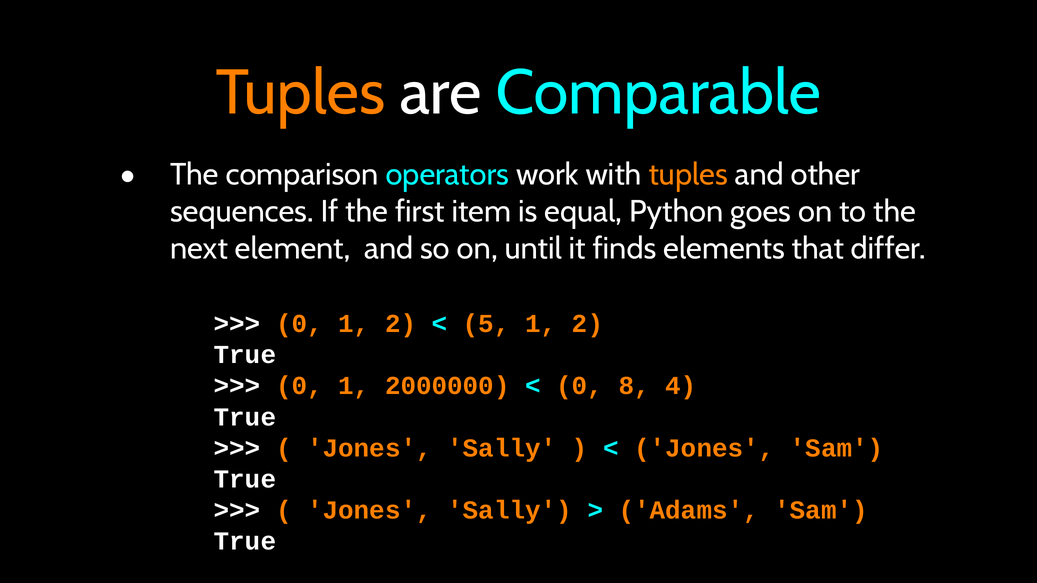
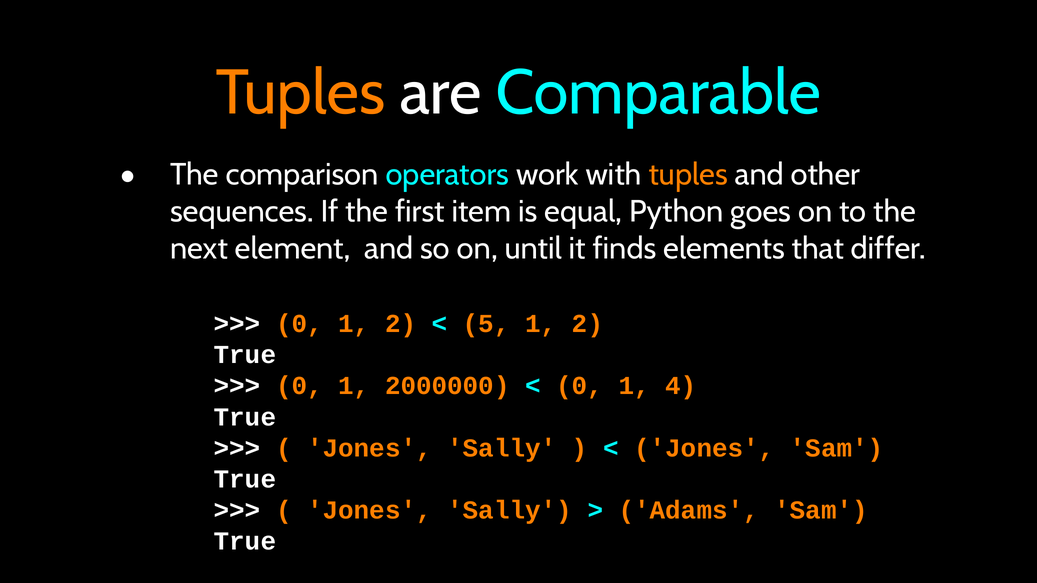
8 at (634, 386): 8 -> 1
